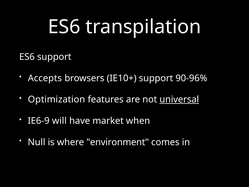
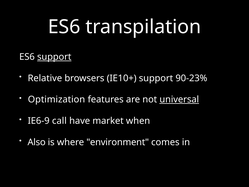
support at (54, 57) underline: none -> present
Accepts: Accepts -> Relative
90-96%: 90-96% -> 90-23%
will: will -> call
Null: Null -> Also
